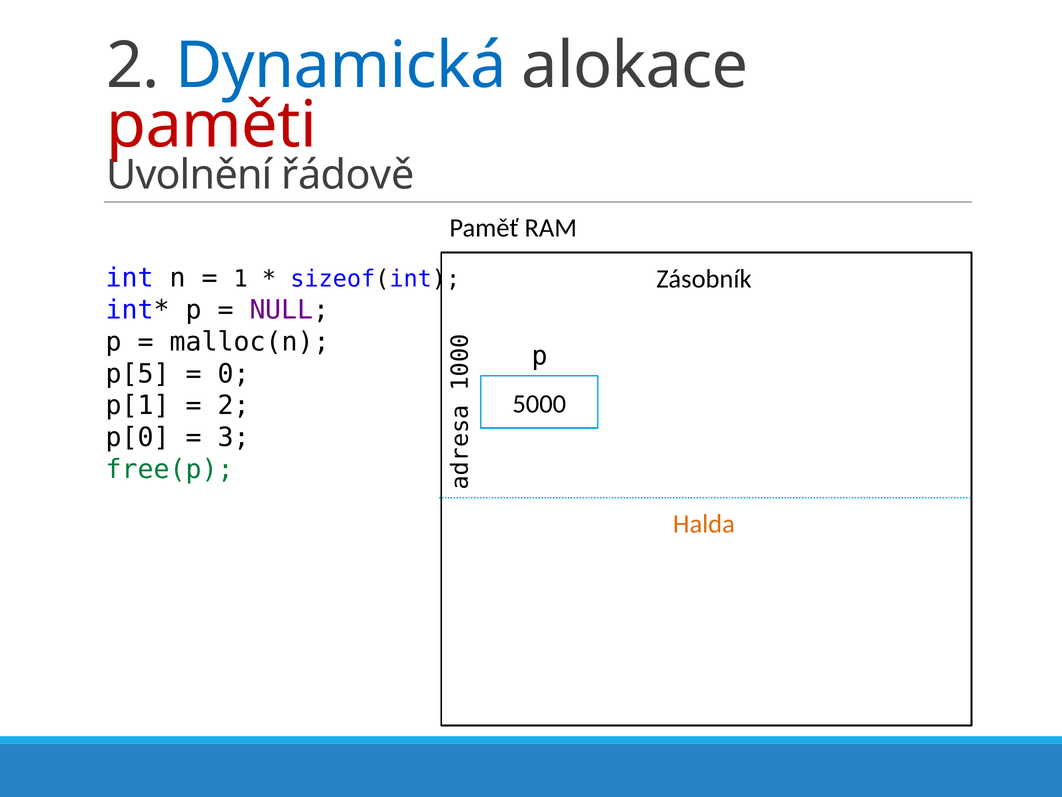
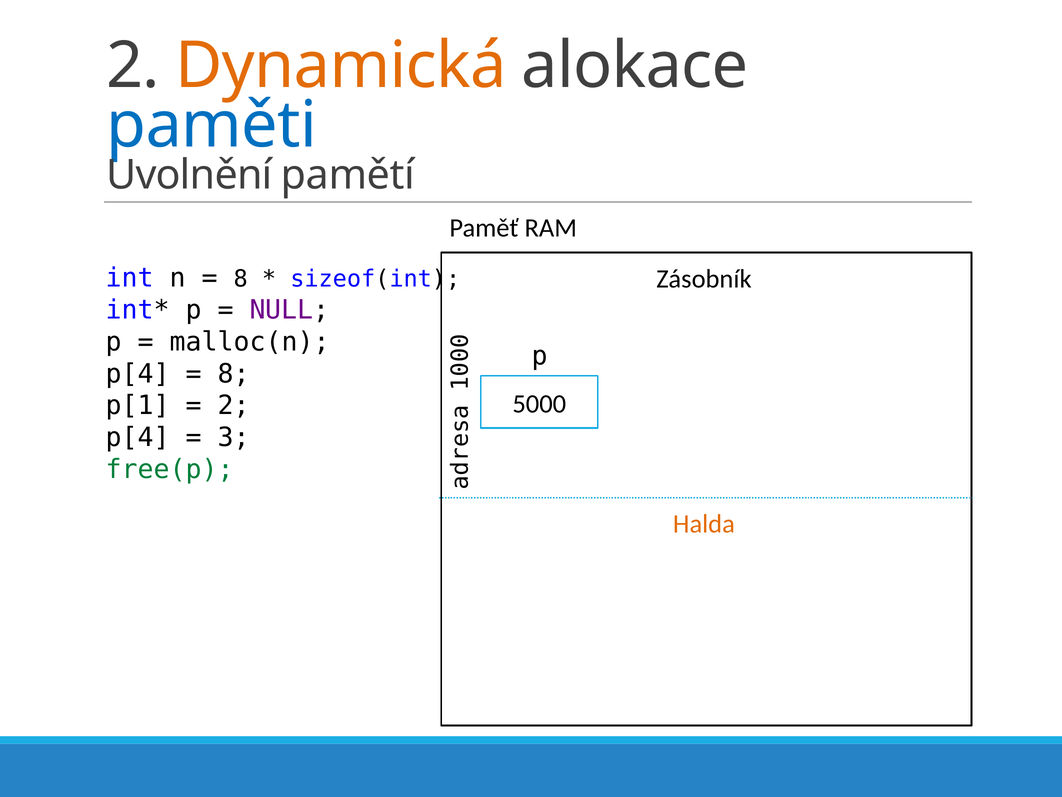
Dynamická colour: blue -> orange
paměti colour: red -> blue
řádově: řádově -> pamětí
1 at (241, 279): 1 -> 8
p[5 at (138, 374): p[5 -> p[4
0 at (234, 374): 0 -> 8
p[0 at (138, 437): p[0 -> p[4
